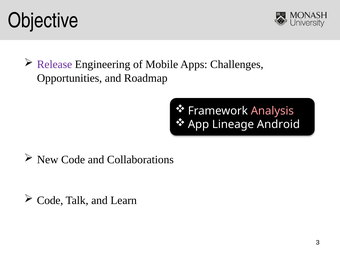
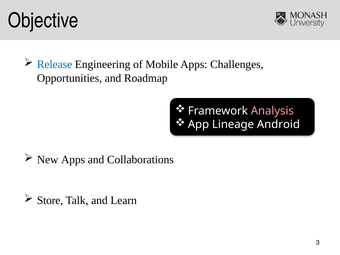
Release colour: purple -> blue
New Code: Code -> Apps
Code at (50, 200): Code -> Store
